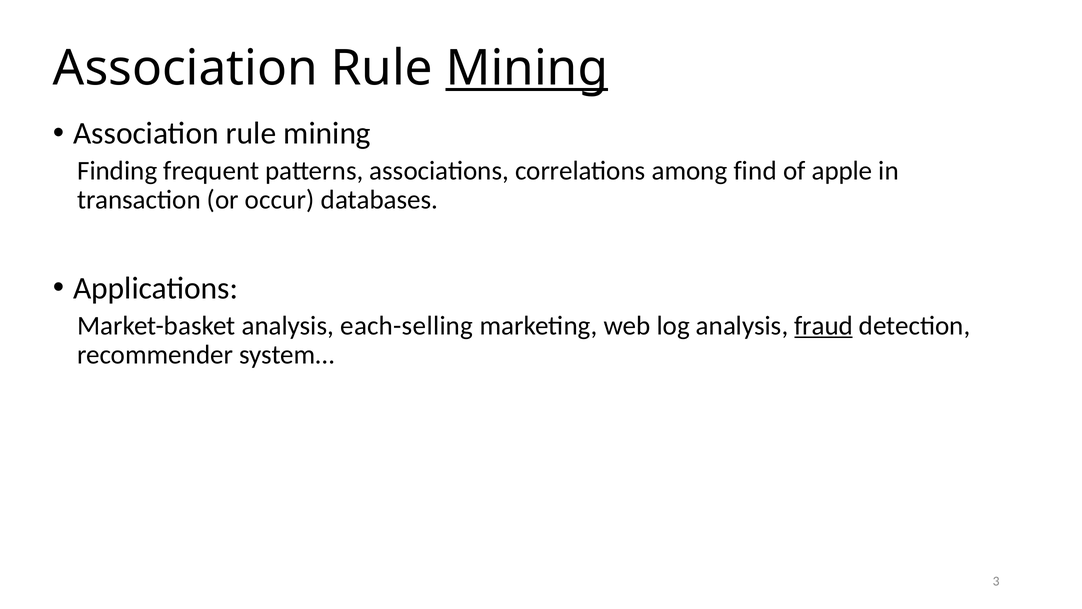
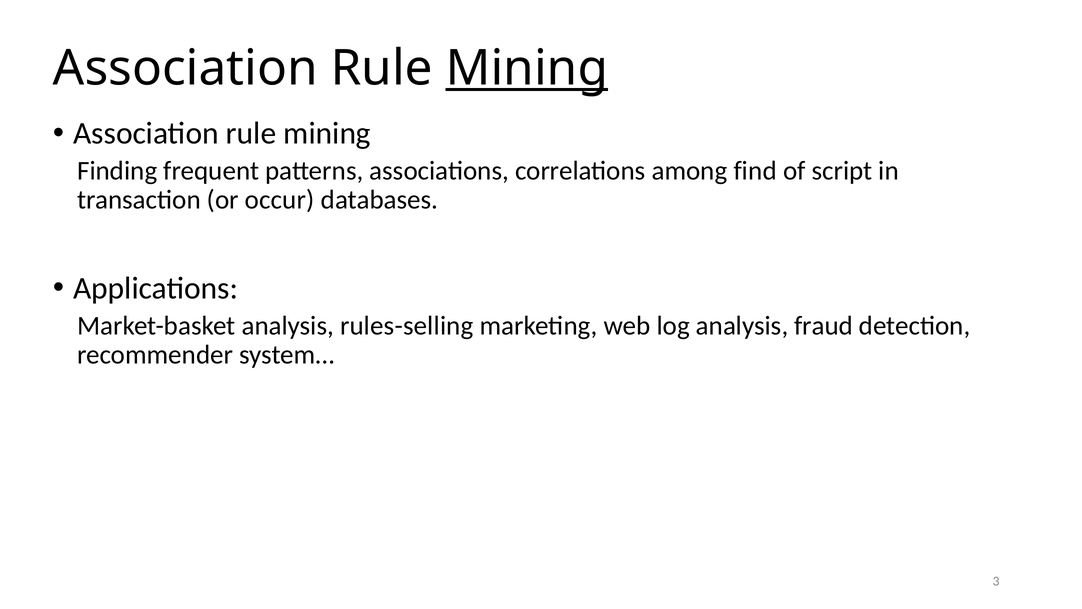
apple: apple -> script
each-selling: each-selling -> rules-selling
fraud underline: present -> none
